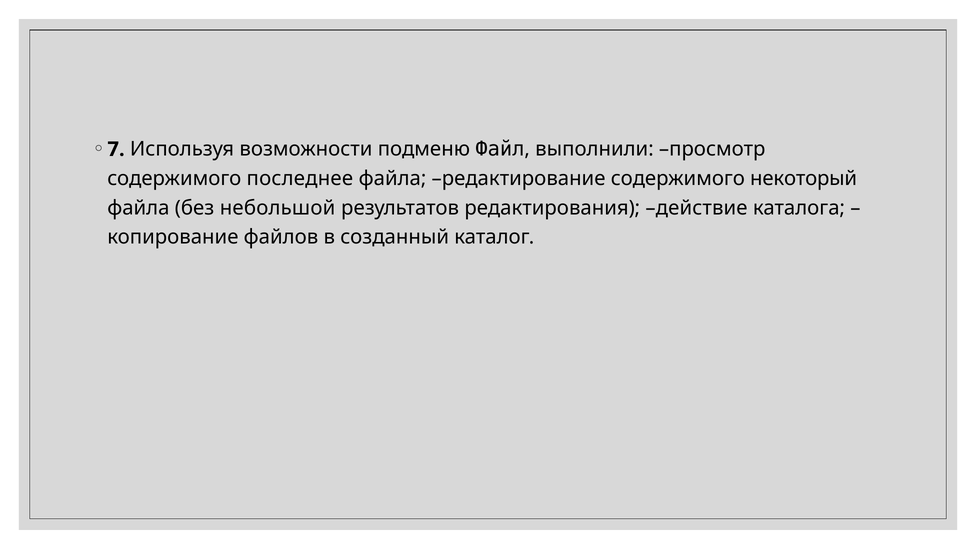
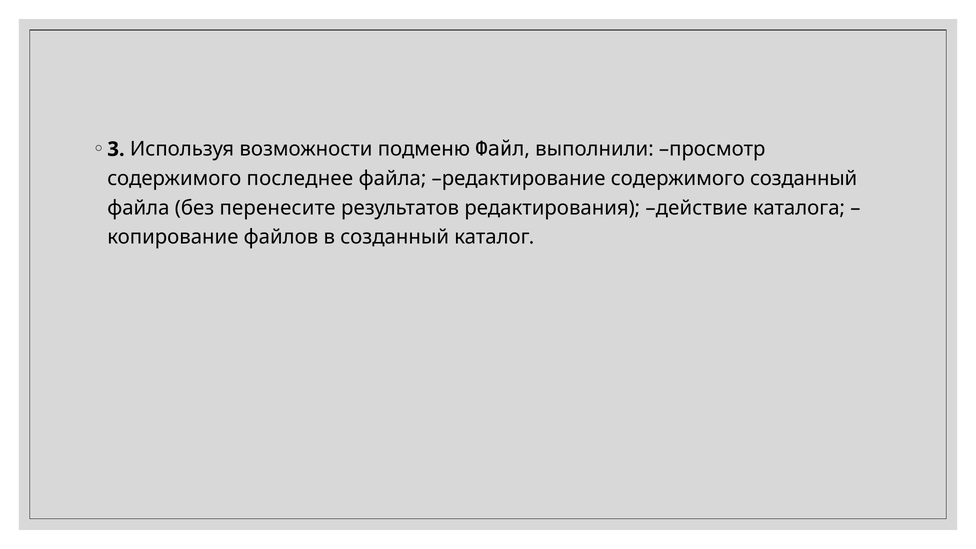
7: 7 -> 3
содержимого некоторый: некоторый -> созданный
небольшой: небольшой -> перенесите
